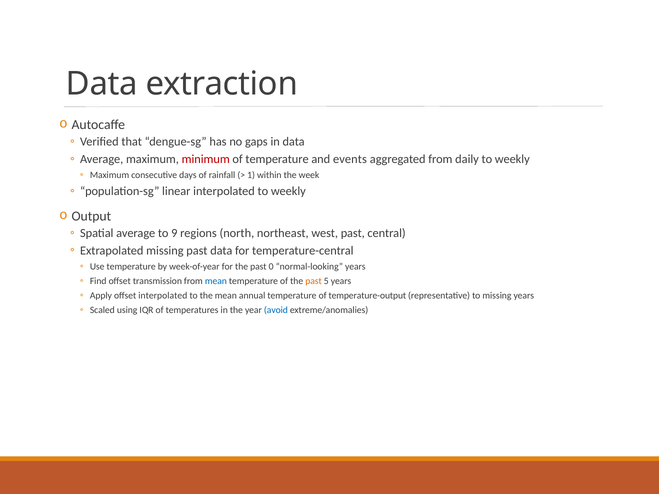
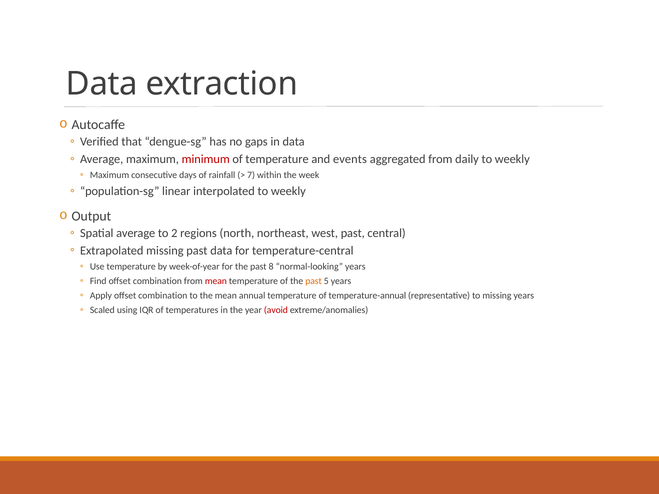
1: 1 -> 7
9: 9 -> 2
0: 0 -> 8
Find offset transmission: transmission -> combination
mean at (216, 281) colour: blue -> red
Apply offset interpolated: interpolated -> combination
temperature-output: temperature-output -> temperature-annual
avoid colour: blue -> red
